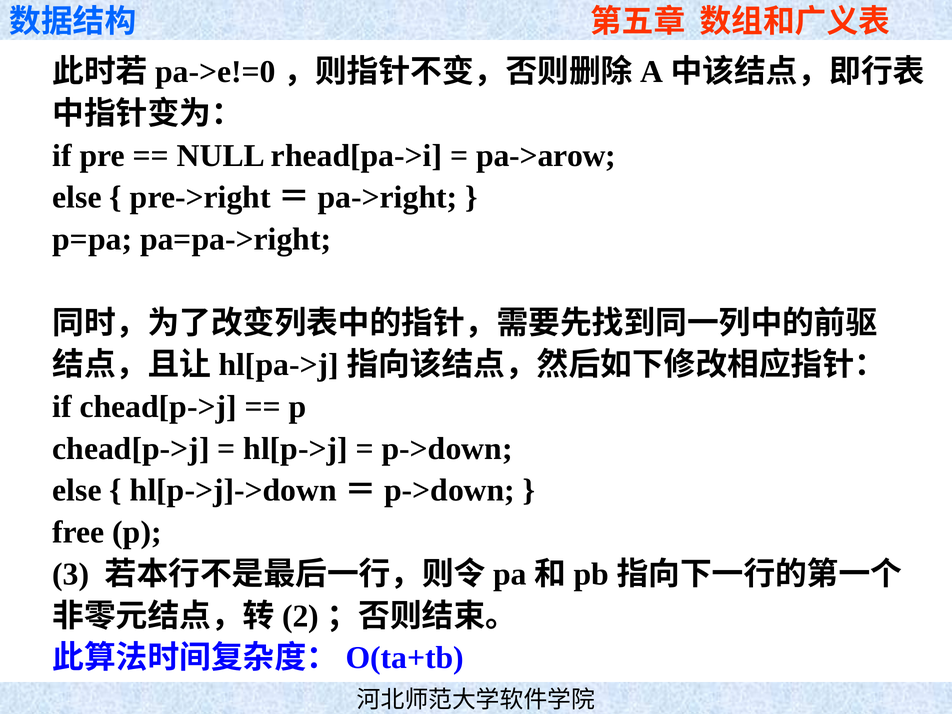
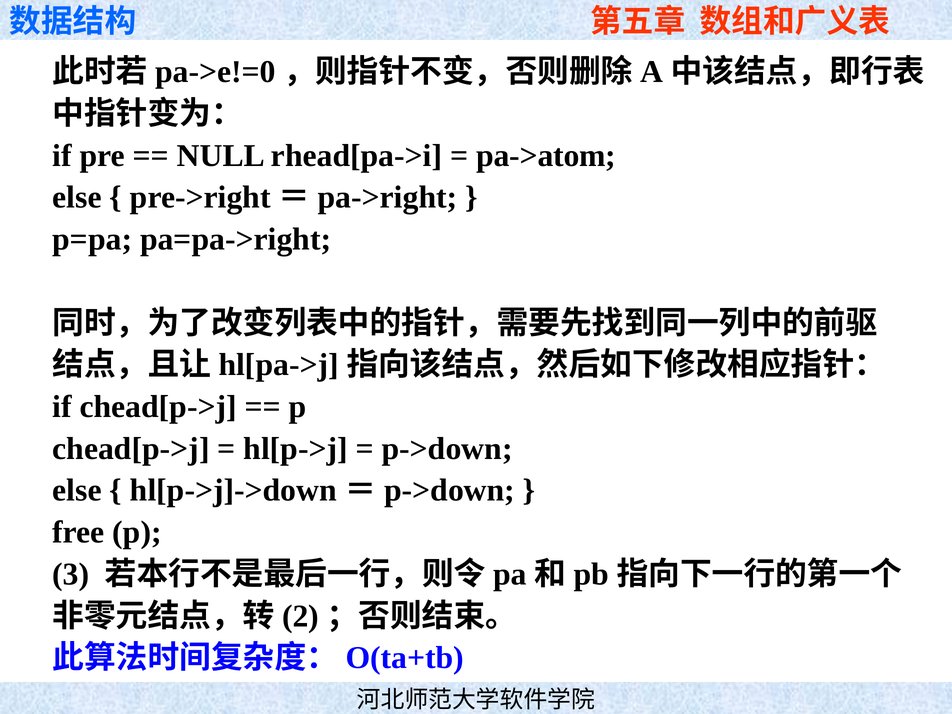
pa->arow: pa->arow -> pa->atom
